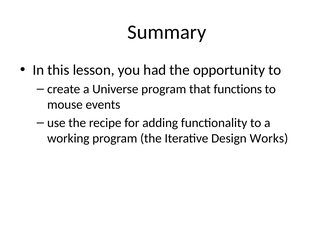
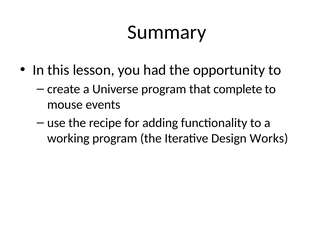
functions: functions -> complete
